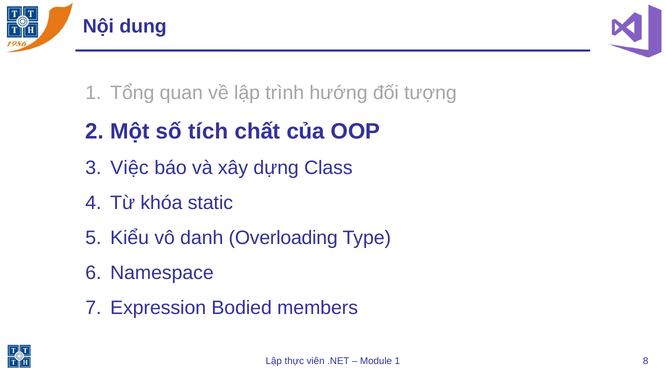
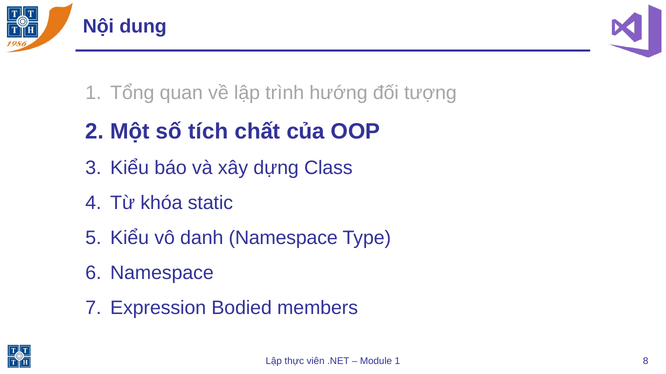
Việc at (130, 168): Việc -> Kiểu
danh Overloading: Overloading -> Namespace
